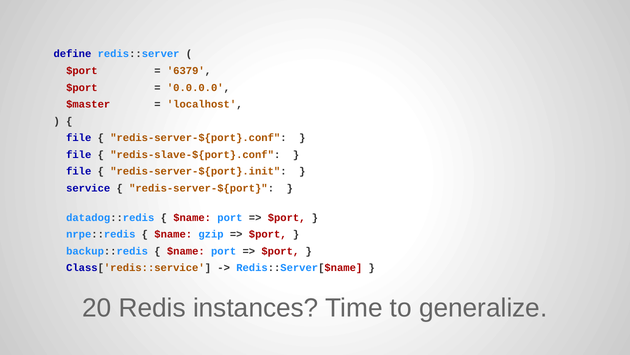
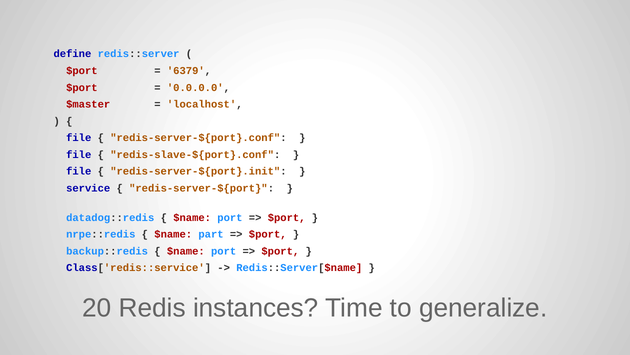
gzip: gzip -> part
